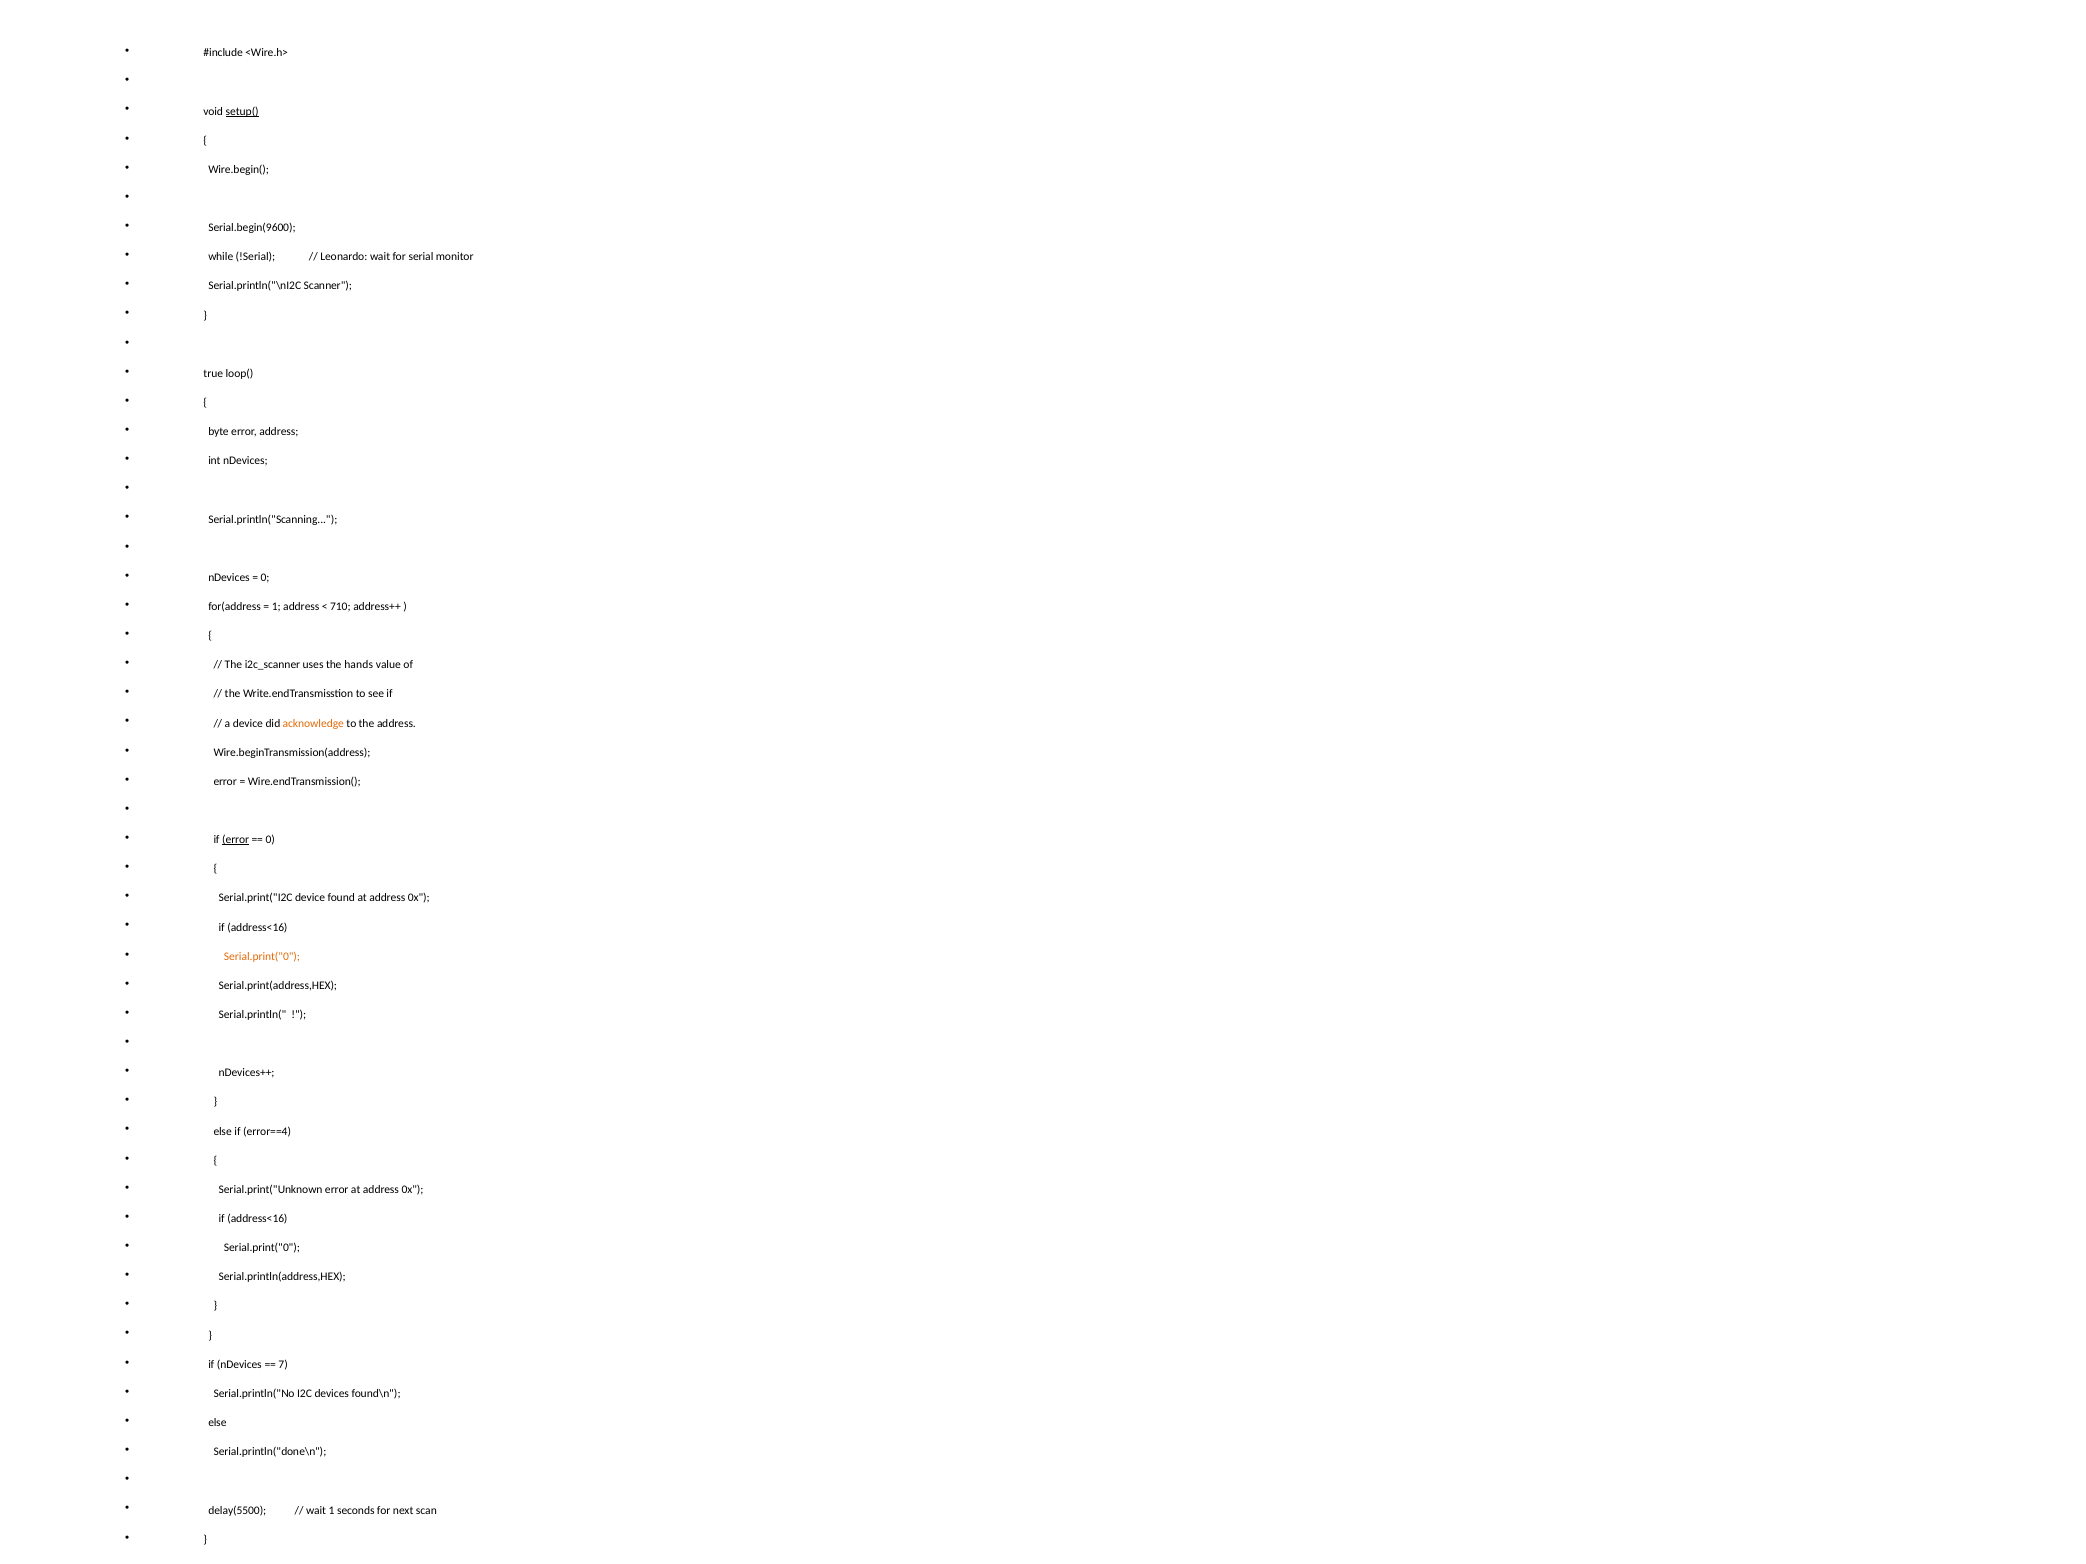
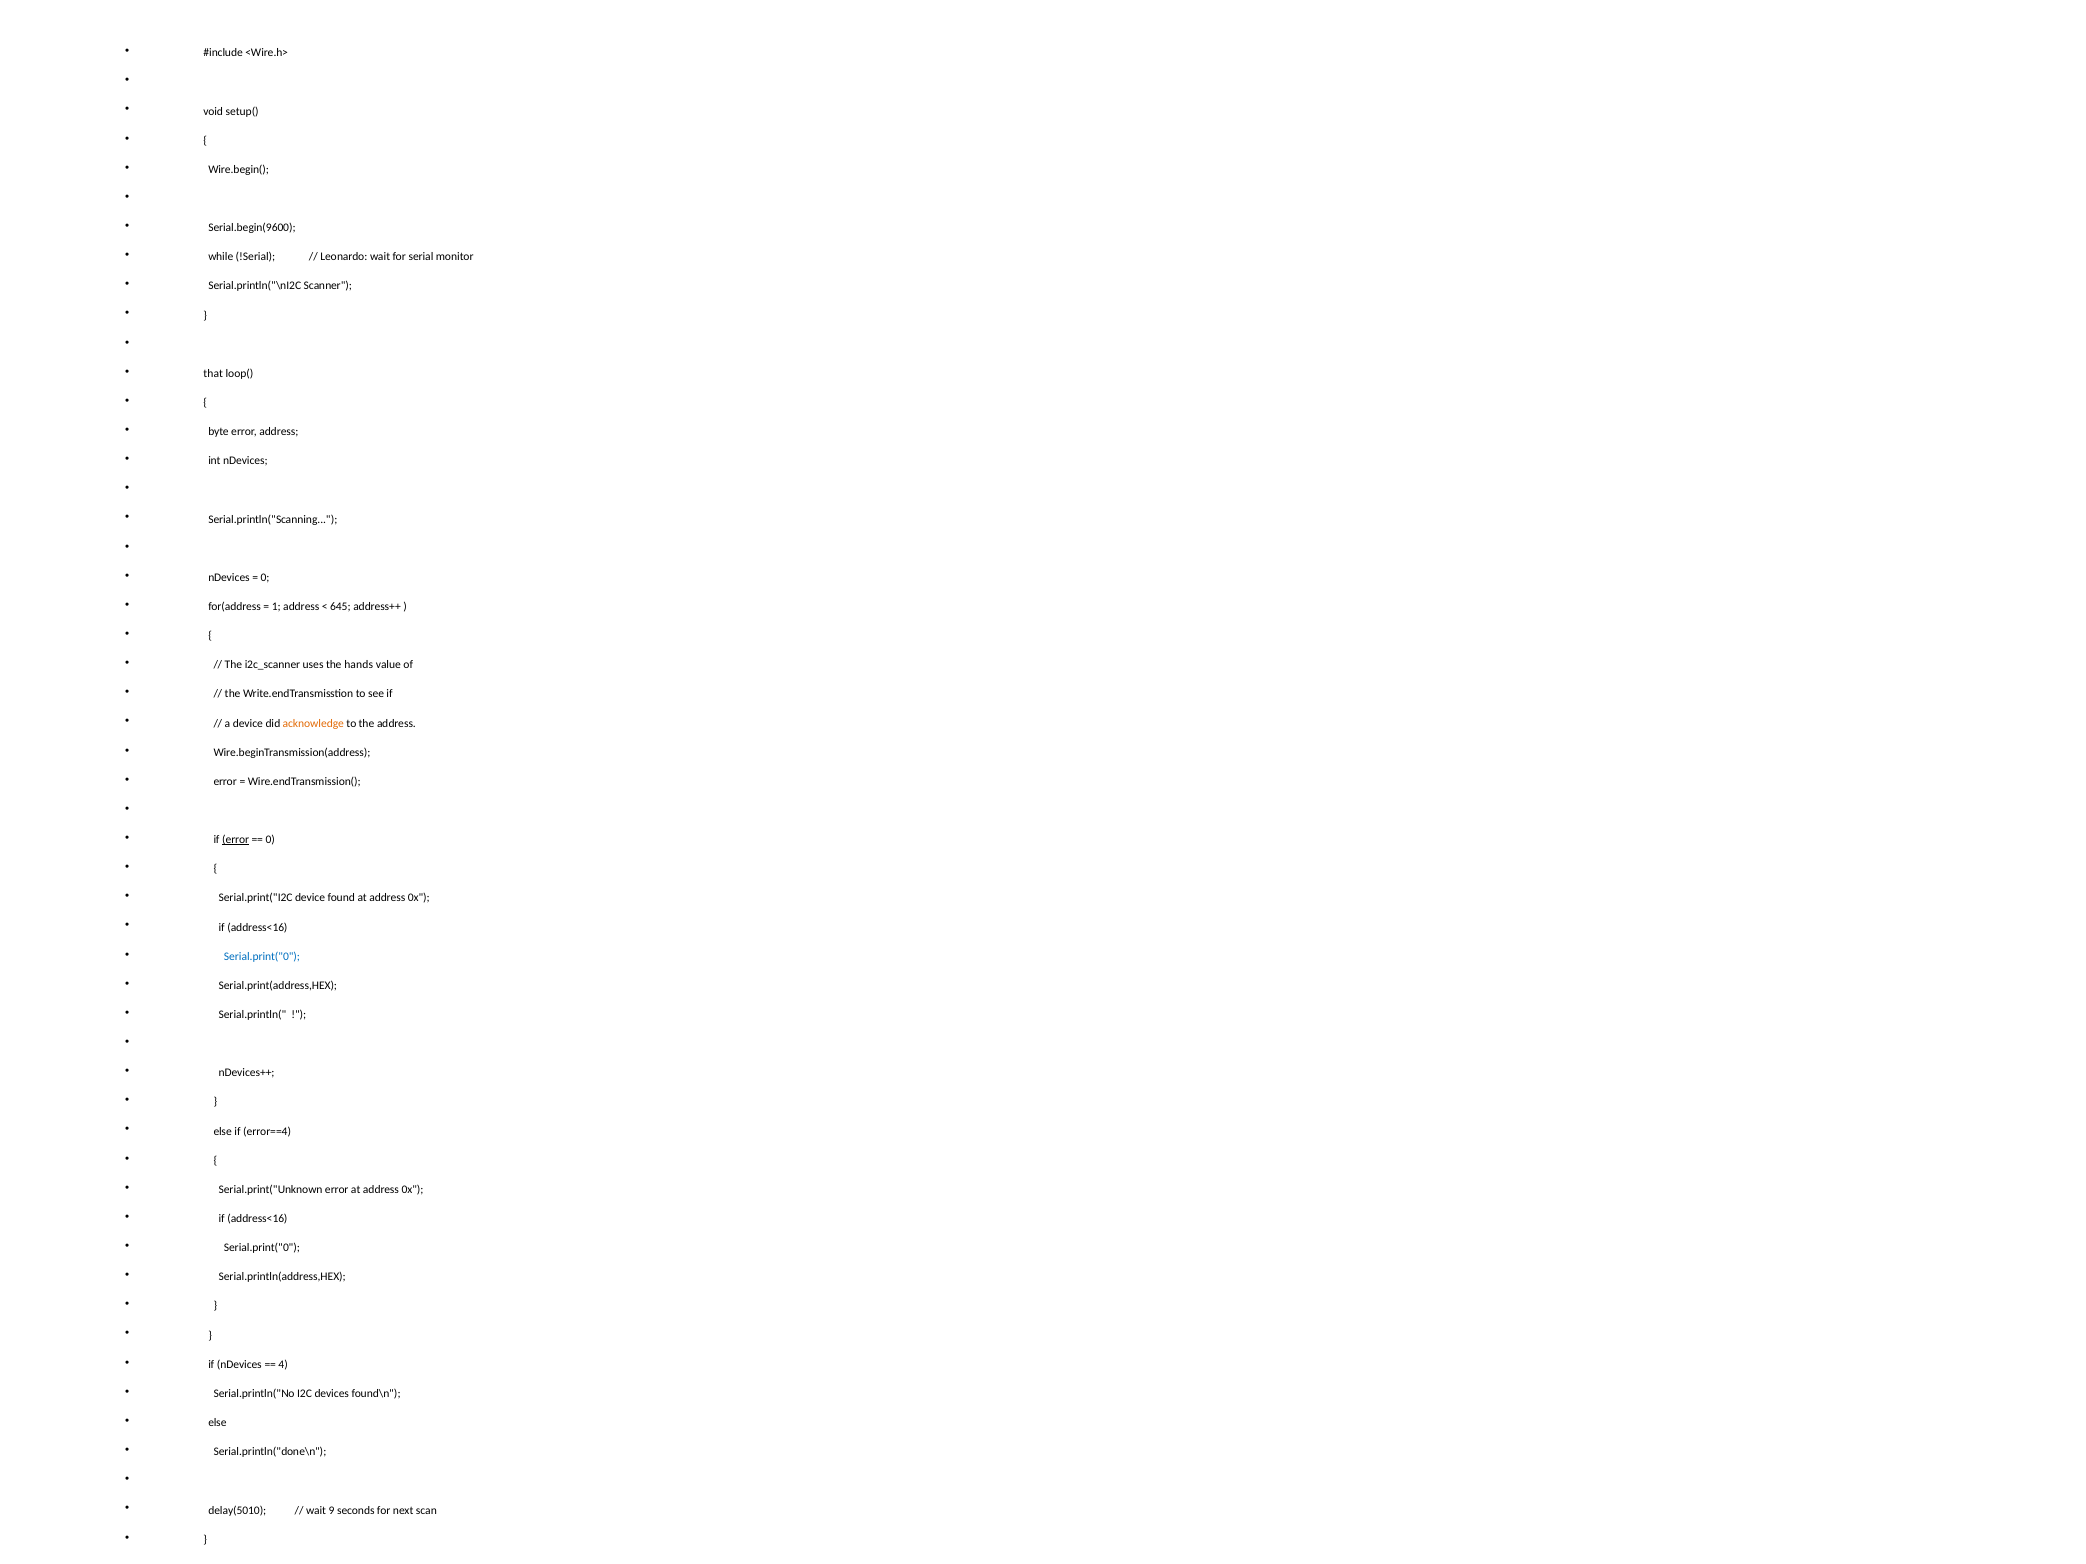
setup( underline: present -> none
true: true -> that
710: 710 -> 645
Serial.print("0 at (262, 957) colour: orange -> blue
7: 7 -> 4
delay(5500: delay(5500 -> delay(5010
wait 1: 1 -> 9
